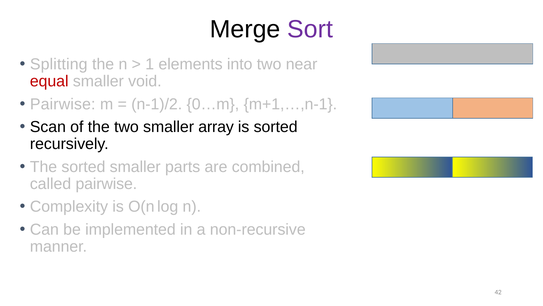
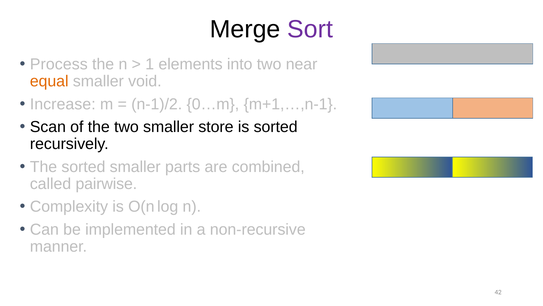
Splitting: Splitting -> Process
equal colour: red -> orange
Pairwise at (63, 104): Pairwise -> Increase
array: array -> store
